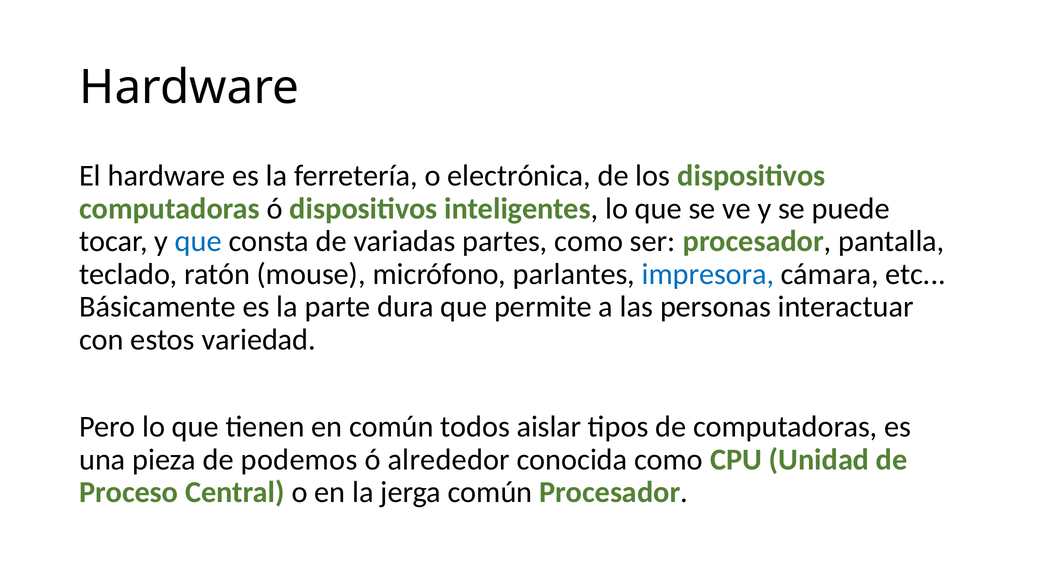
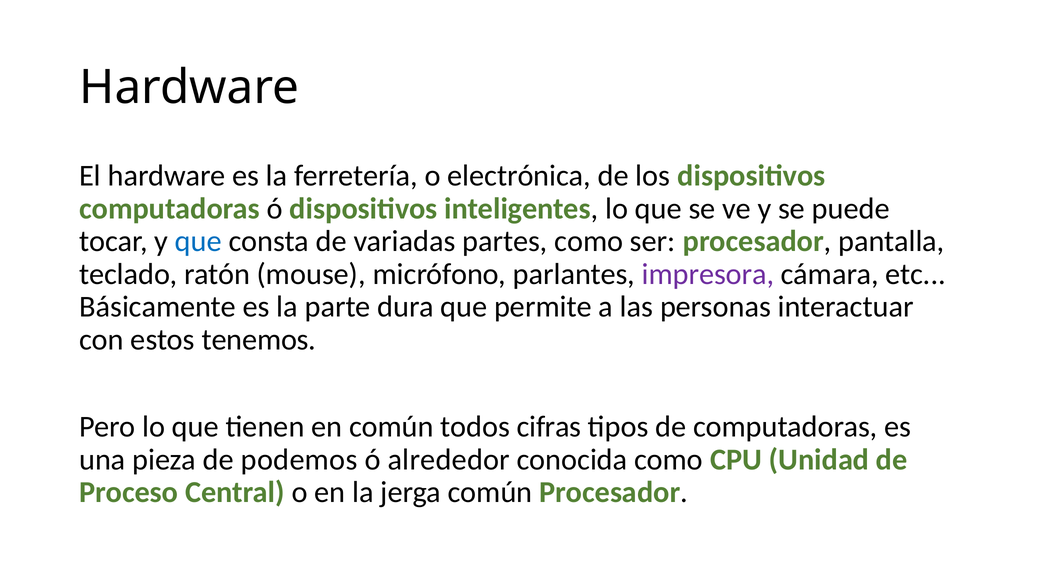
impresora colour: blue -> purple
variedad: variedad -> tenemos
aislar: aislar -> cifras
